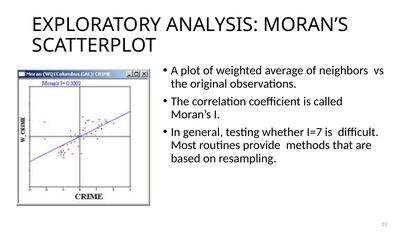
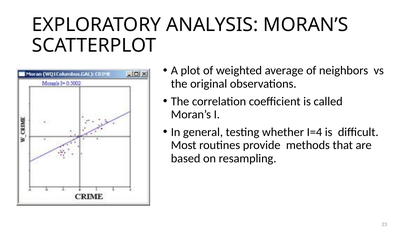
I=7: I=7 -> I=4
